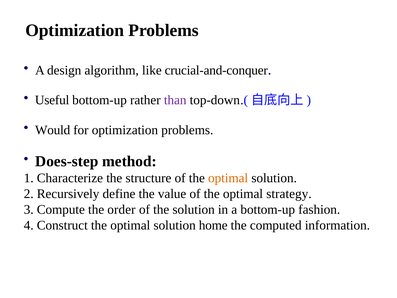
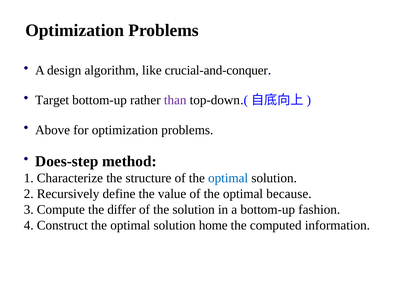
Useful: Useful -> Target
Would: Would -> Above
optimal at (228, 178) colour: orange -> blue
strategy: strategy -> because
order: order -> differ
